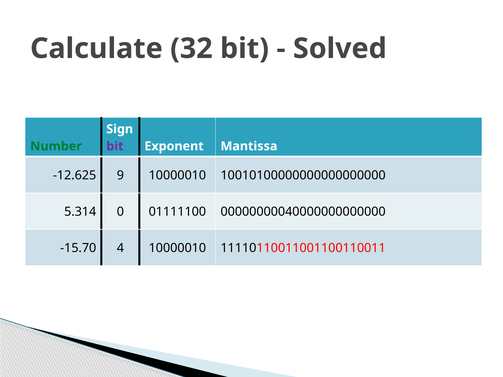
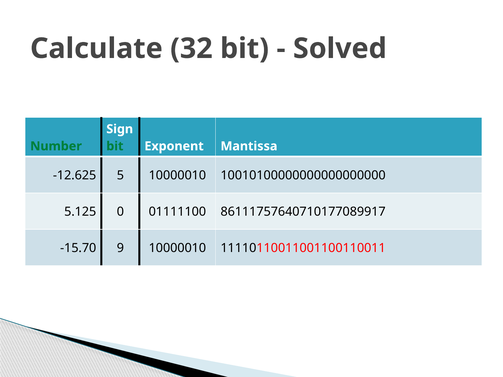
bit at (115, 146) colour: purple -> green
9: 9 -> 5
5.314: 5.314 -> 5.125
00000000040000000000000: 00000000040000000000000 -> 86111757640710177089917
4: 4 -> 9
